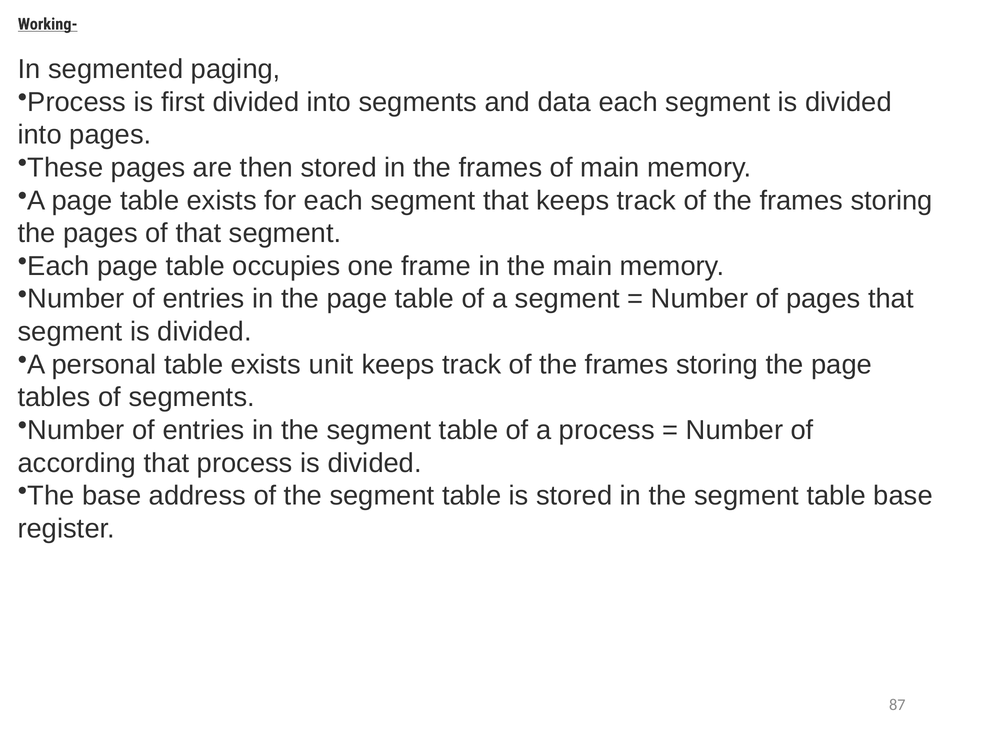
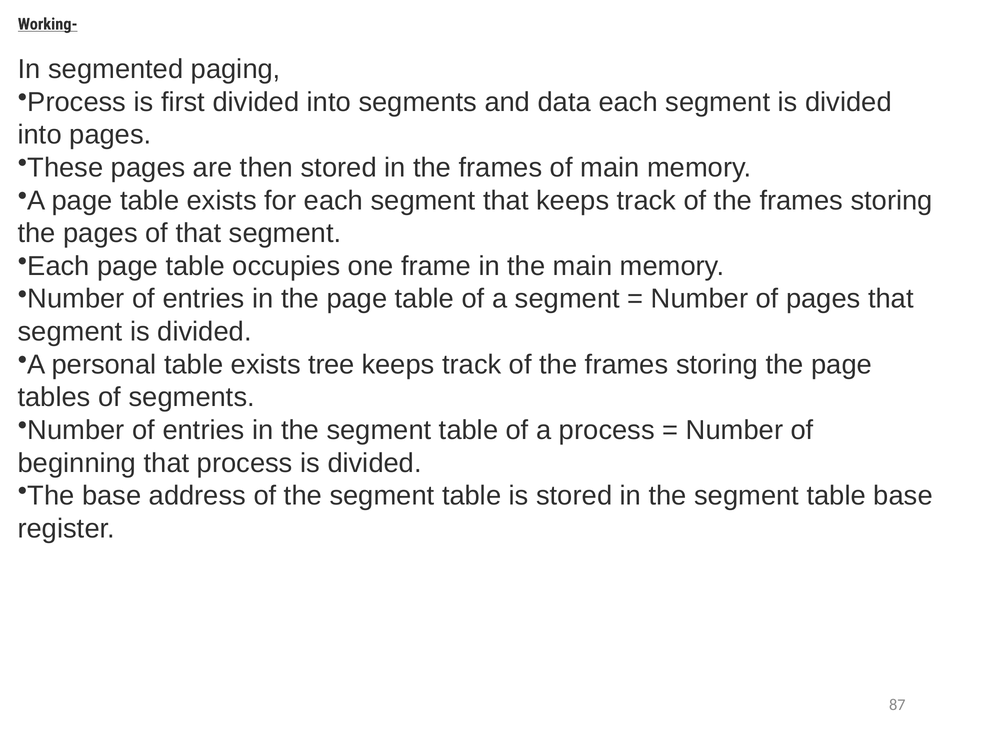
unit: unit -> tree
according: according -> beginning
